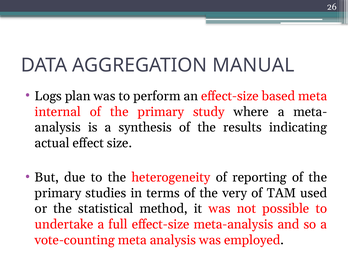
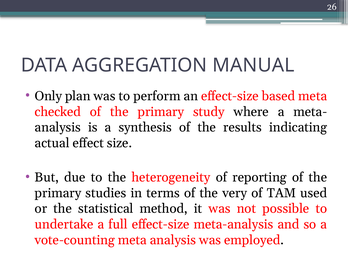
Logs: Logs -> Only
internal: internal -> checked
